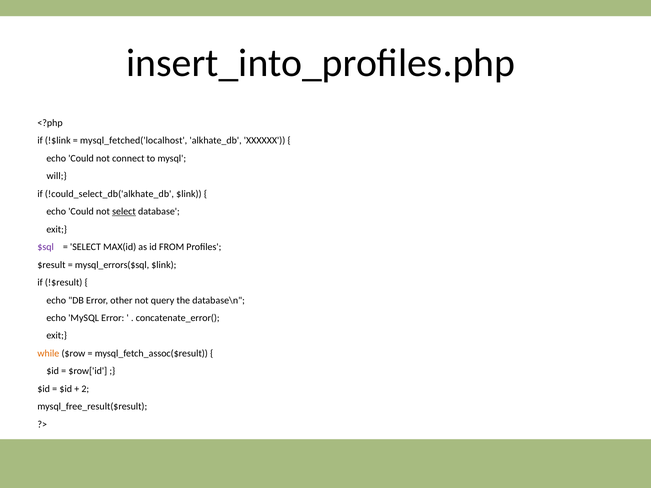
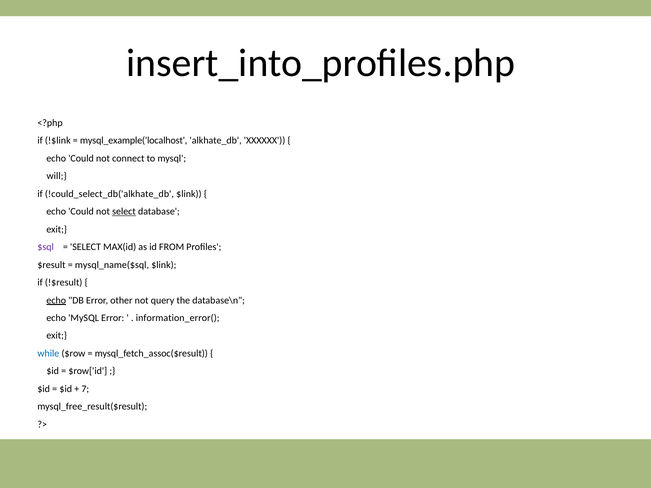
mysql_fetched('localhost: mysql_fetched('localhost -> mysql_example('localhost
mysql_errors($sql: mysql_errors($sql -> mysql_name($sql
echo at (56, 300) underline: none -> present
concatenate_error(: concatenate_error( -> information_error(
while colour: orange -> blue
2: 2 -> 7
